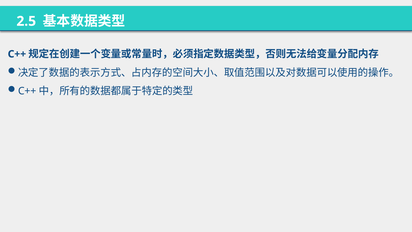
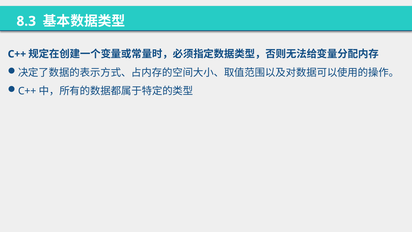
2.5: 2.5 -> 8.3
